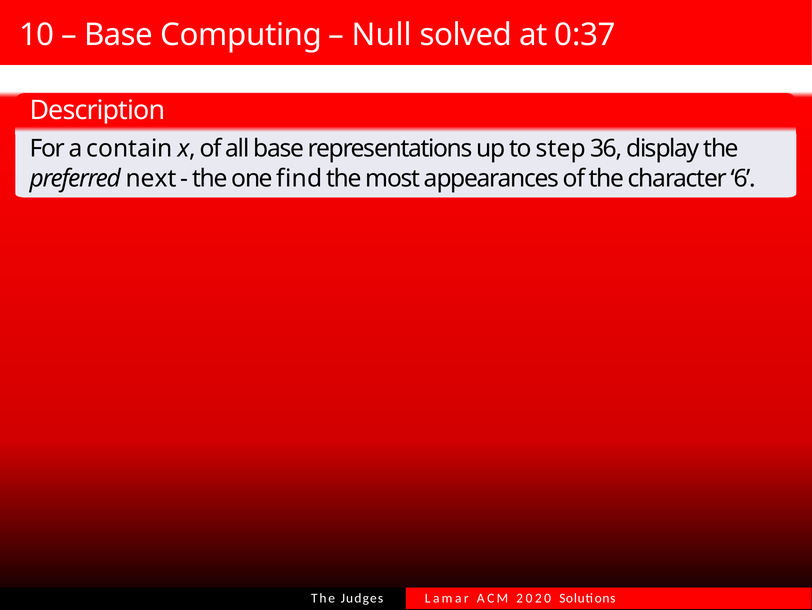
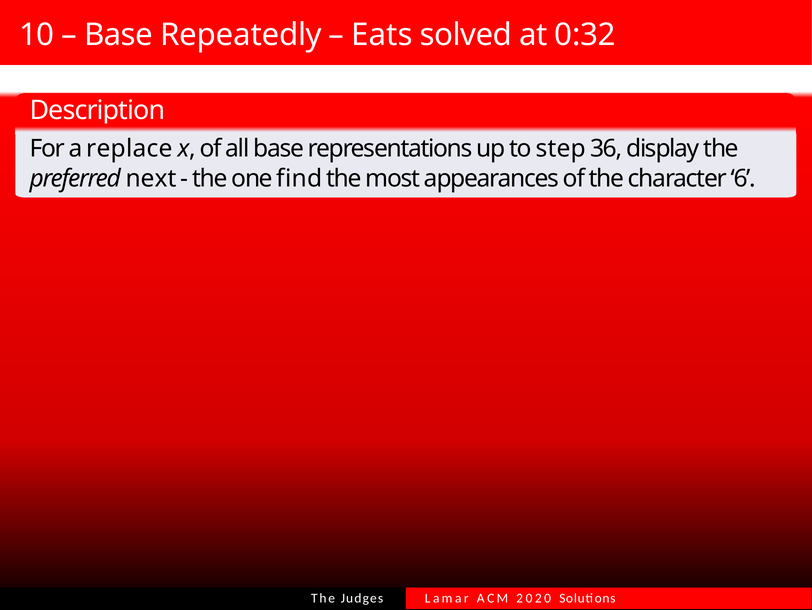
Computing: Computing -> Repeatedly
Null: Null -> Eats
0:37: 0:37 -> 0:32
contain: contain -> replace
